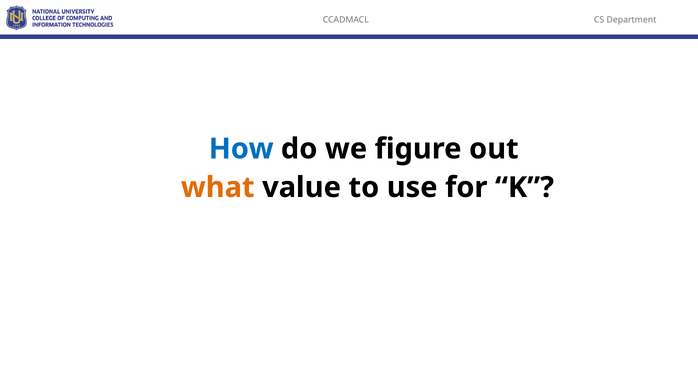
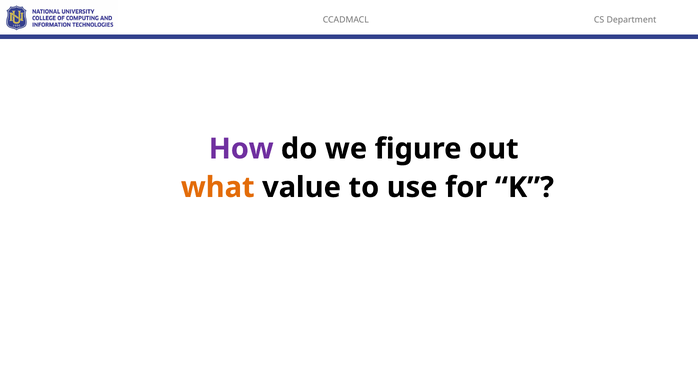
How colour: blue -> purple
